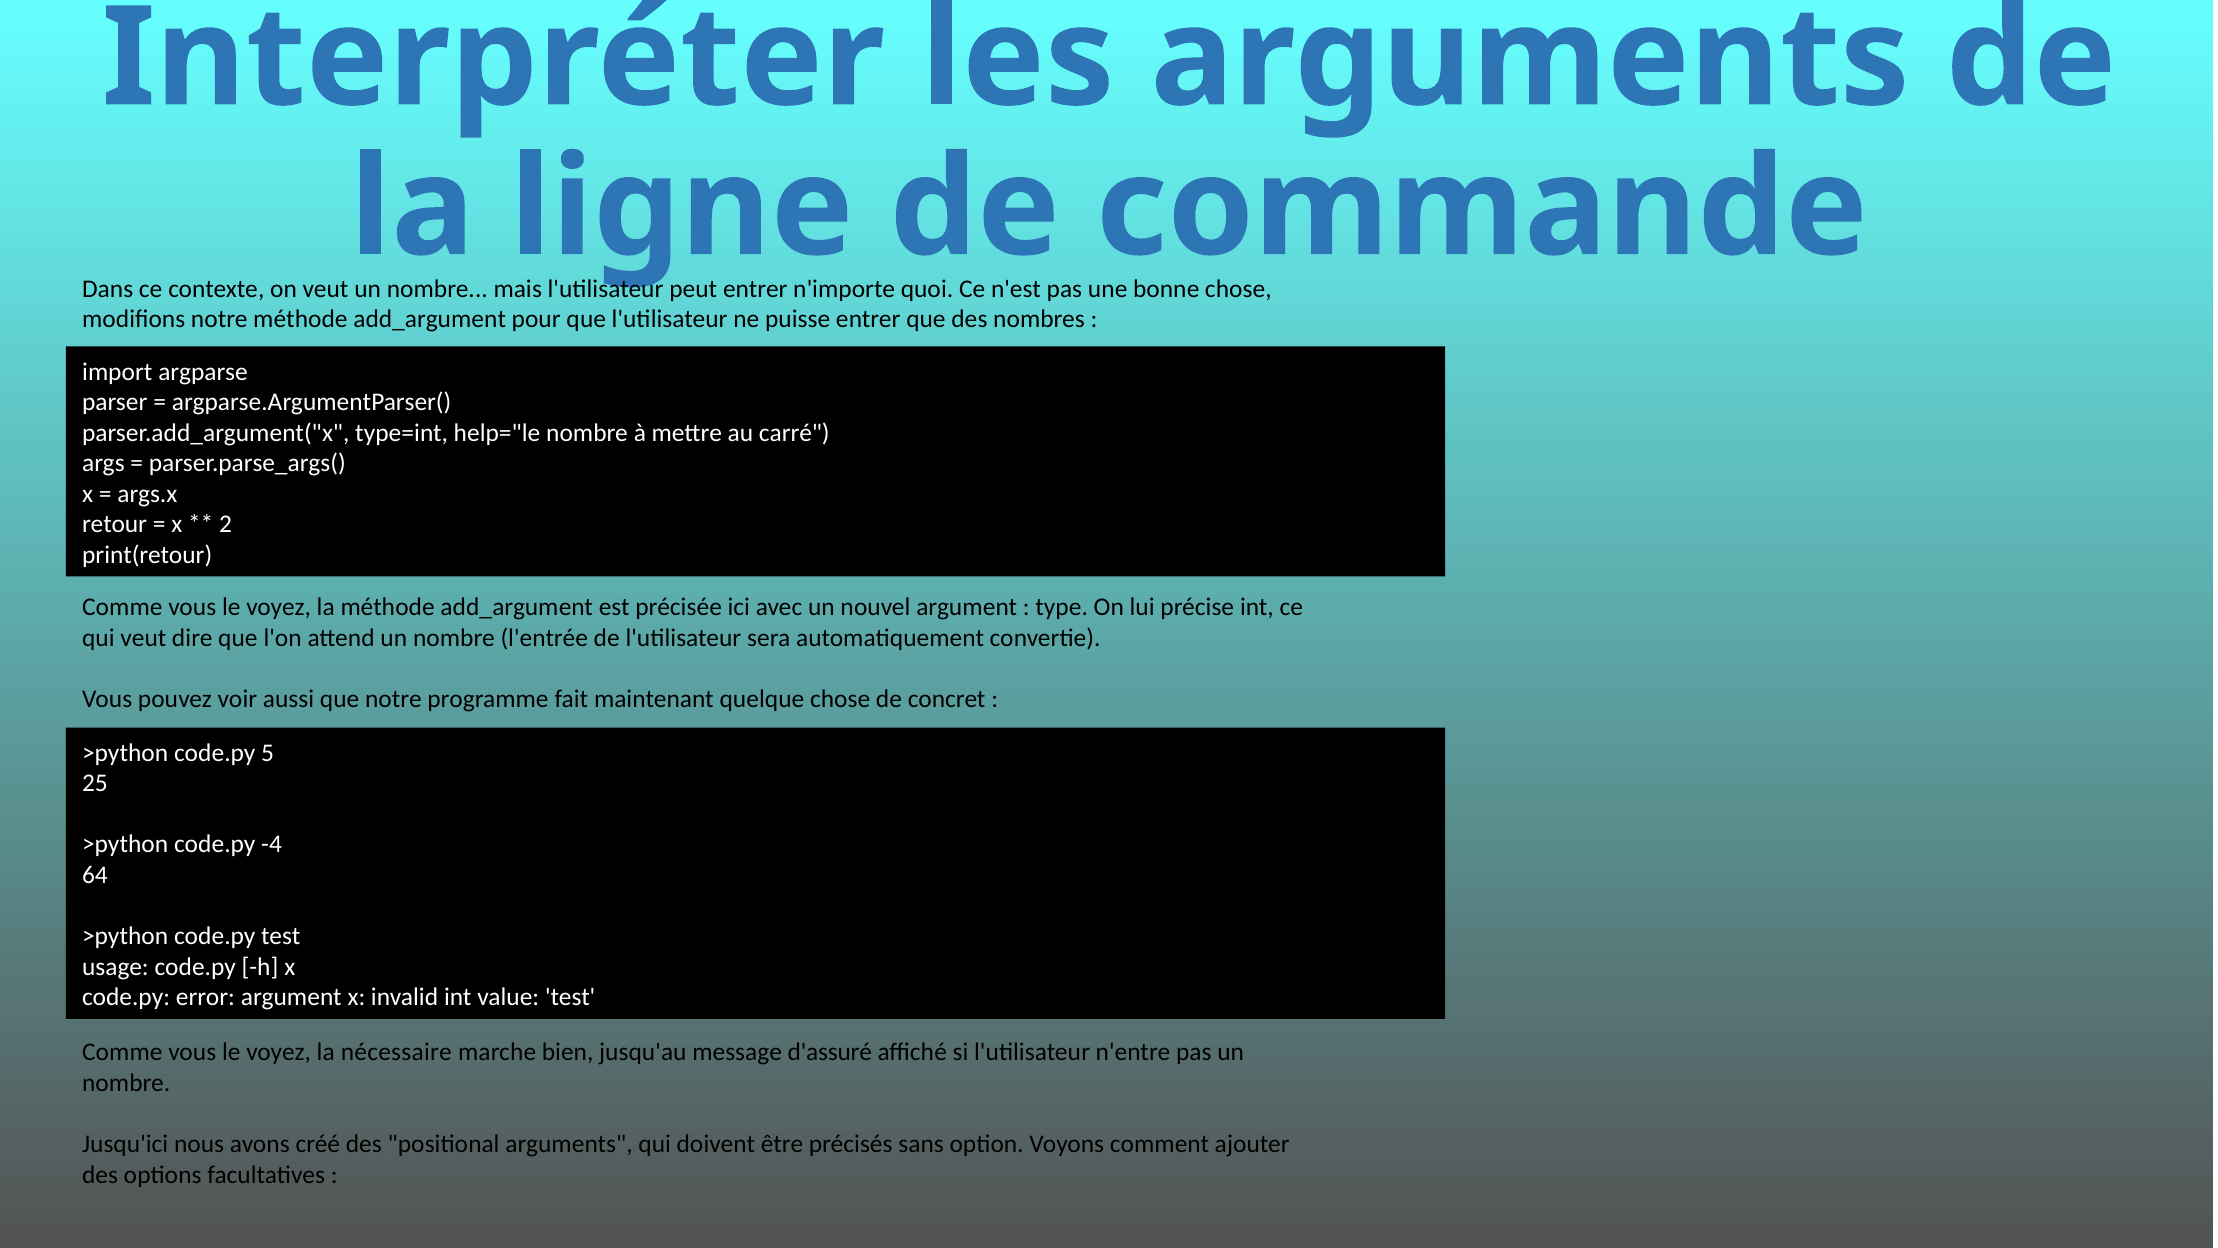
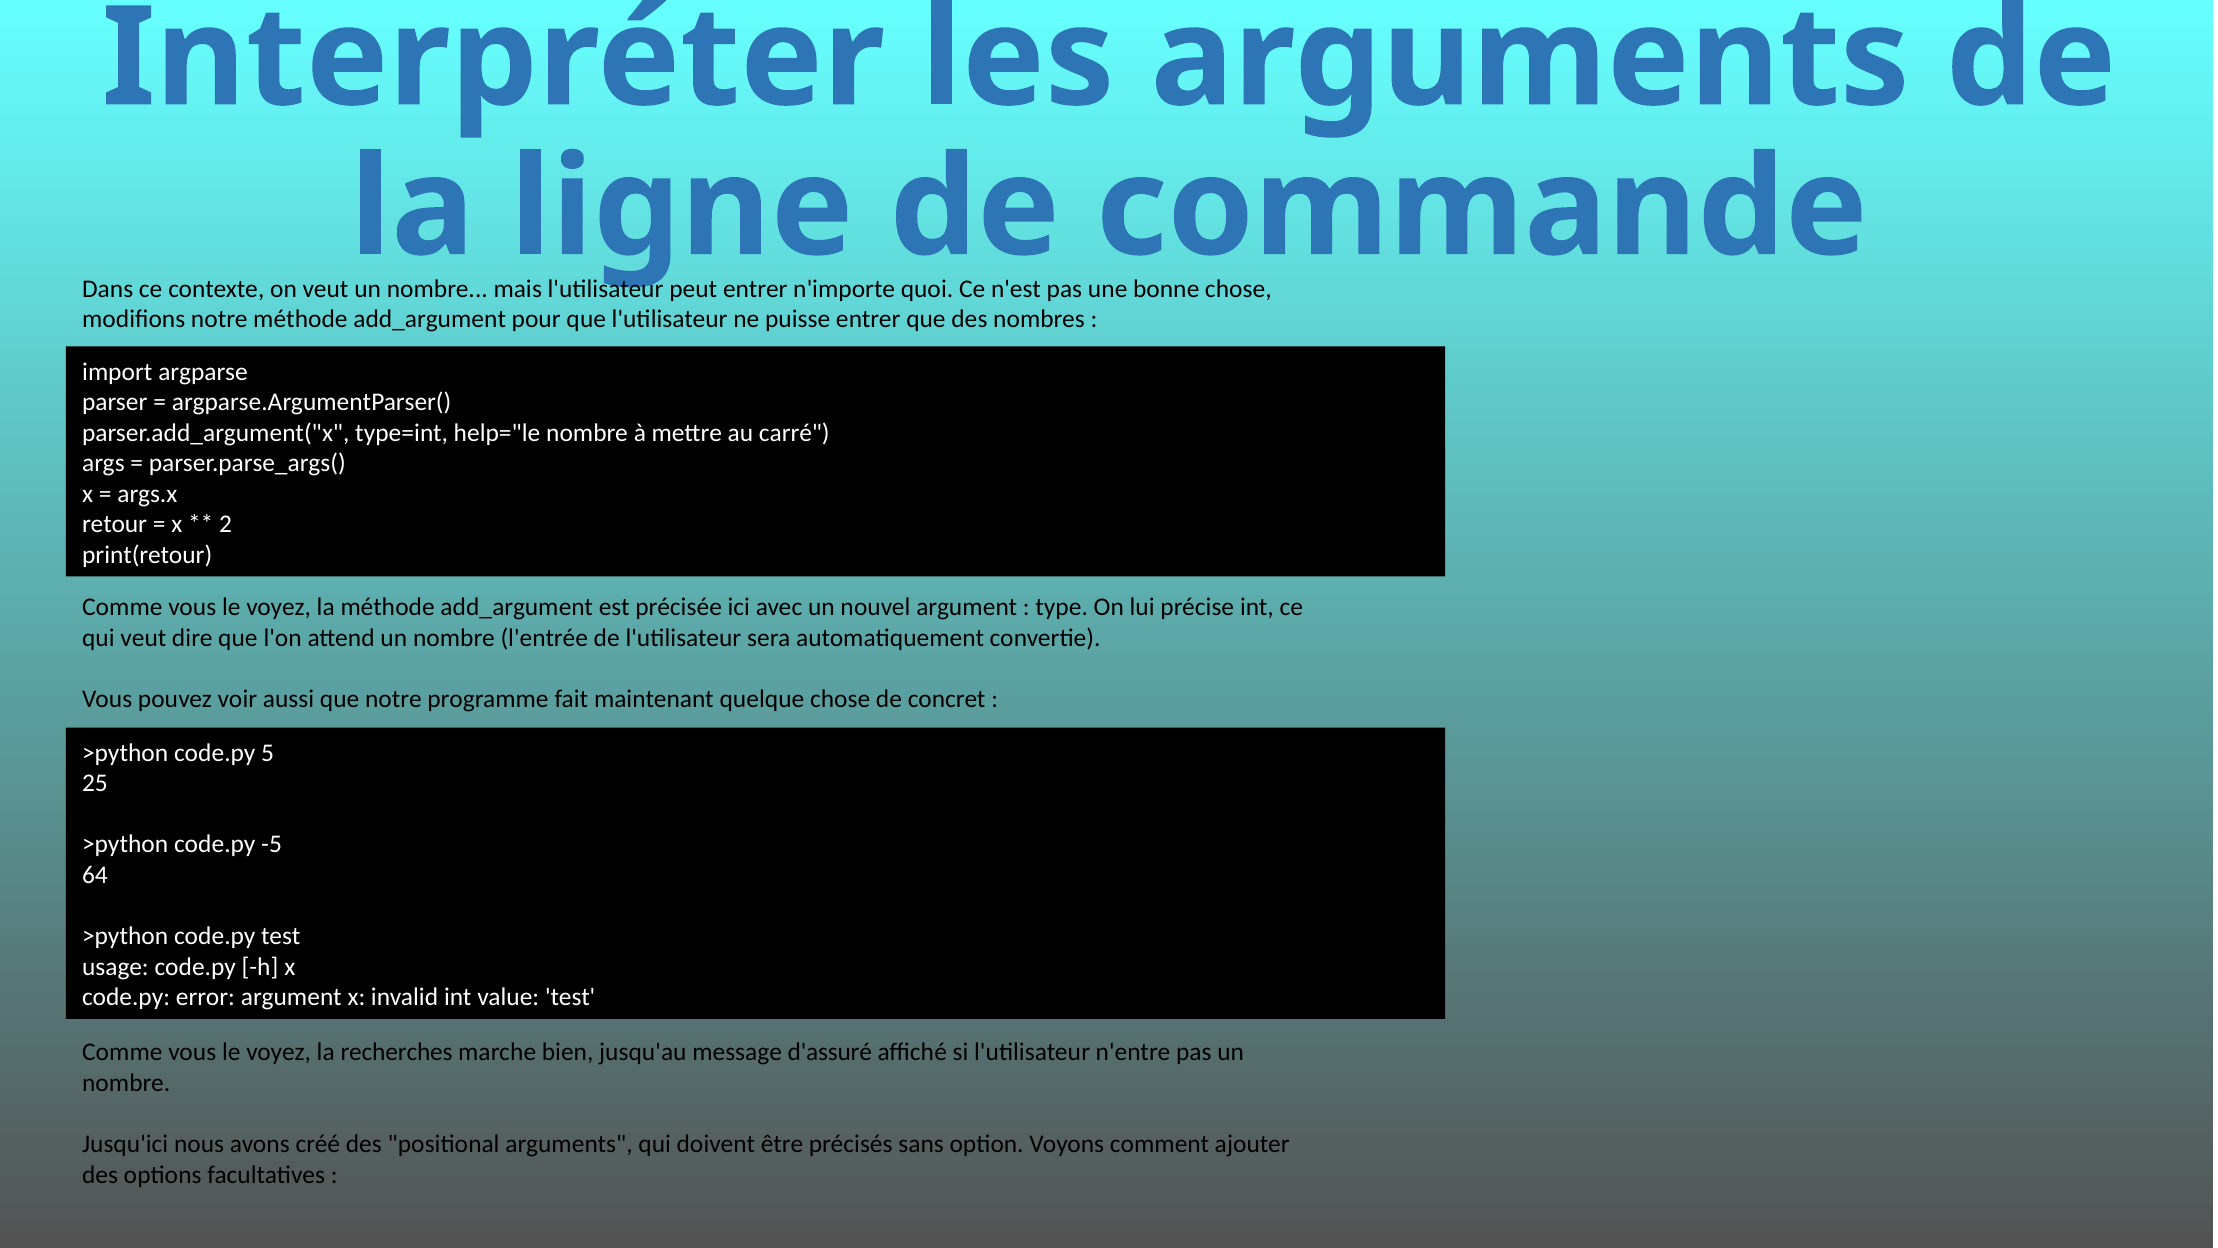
-4: -4 -> -5
nécessaire: nécessaire -> recherches
